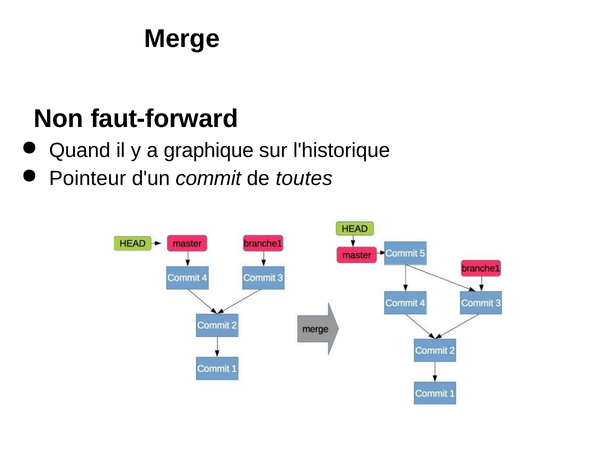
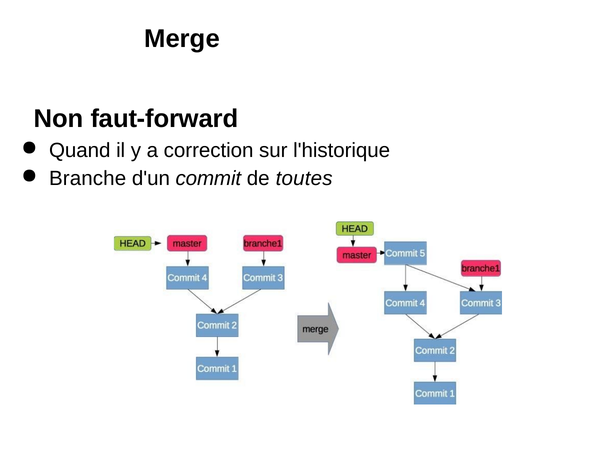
graphique: graphique -> correction
Pointeur: Pointeur -> Branche
